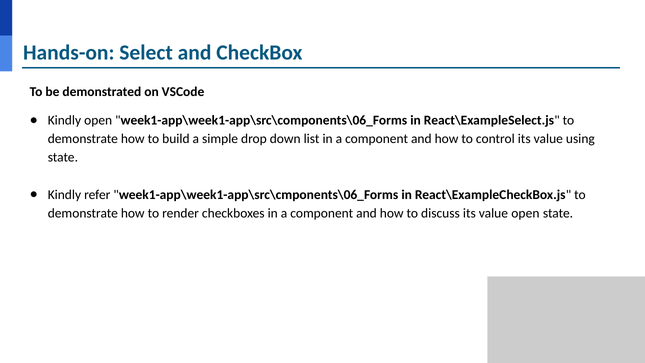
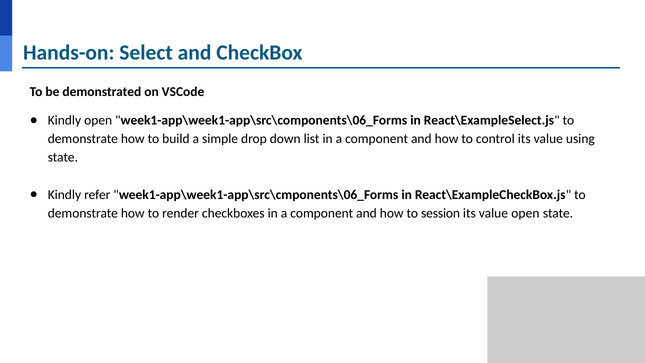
discuss: discuss -> session
